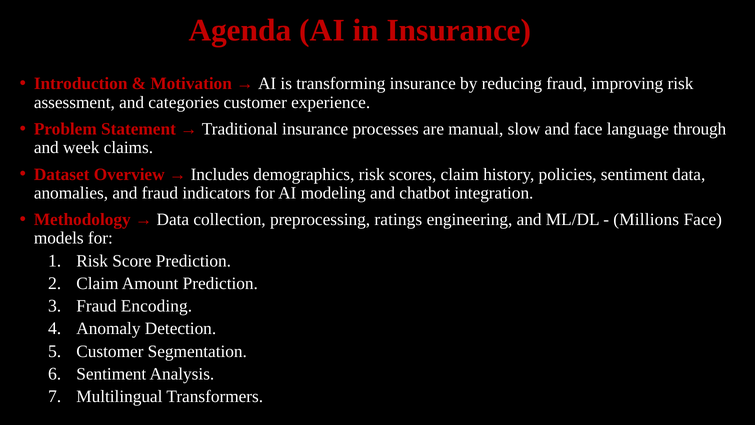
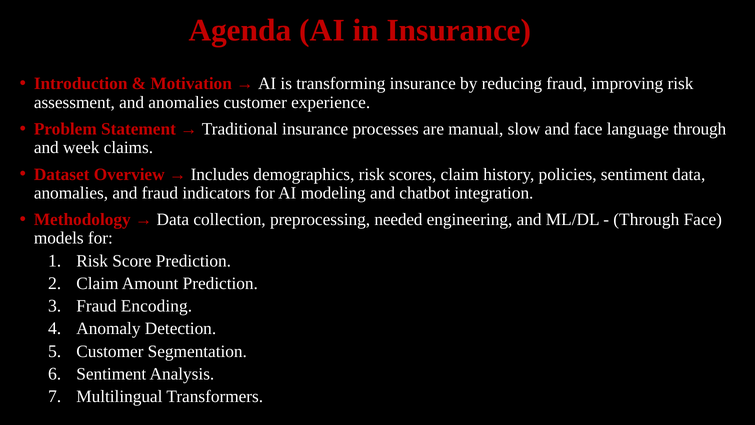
and categories: categories -> anomalies
ratings: ratings -> needed
Millions at (646, 219): Millions -> Through
